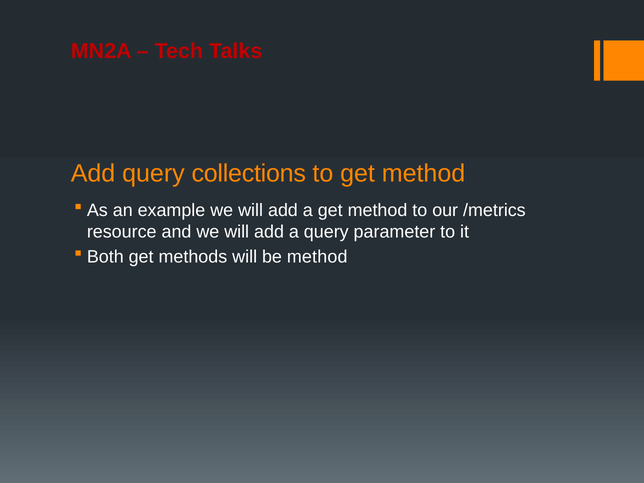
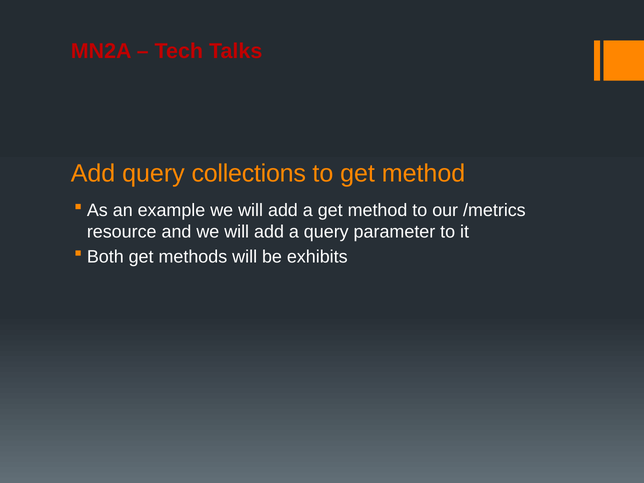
be method: method -> exhibits
